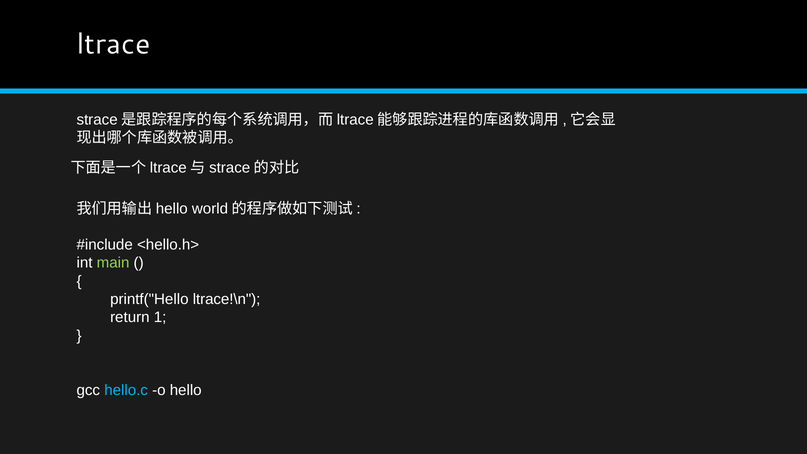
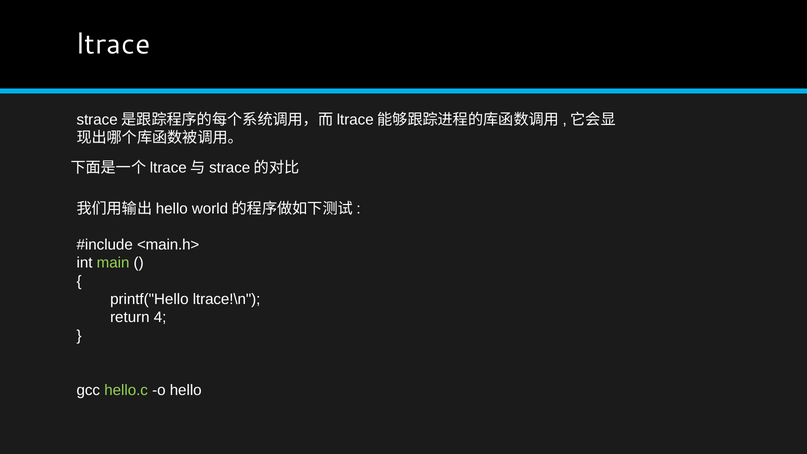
<hello.h>: <hello.h> -> <main.h>
1: 1 -> 4
hello.c colour: light blue -> light green
